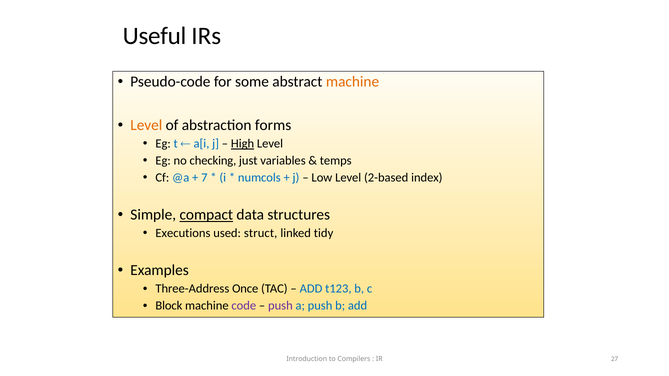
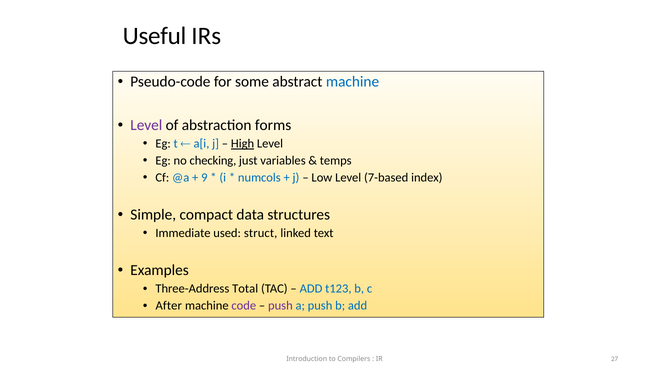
machine at (353, 82) colour: orange -> blue
Level at (146, 125) colour: orange -> purple
7: 7 -> 9
2-based: 2-based -> 7-based
compact underline: present -> none
Executions: Executions -> Immediate
tidy: tidy -> text
Once: Once -> Total
Block: Block -> After
